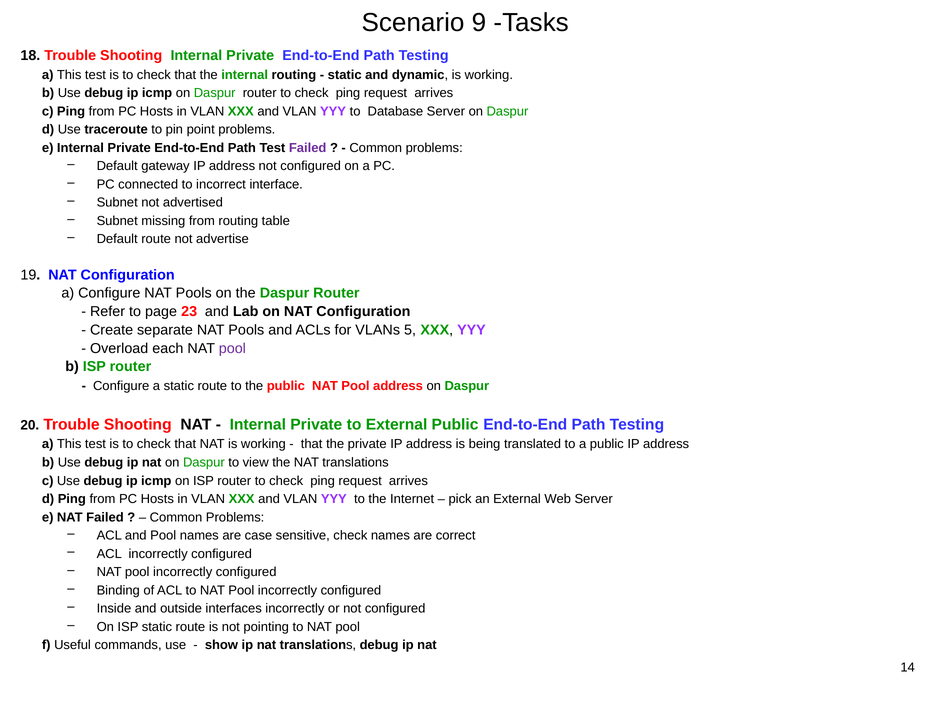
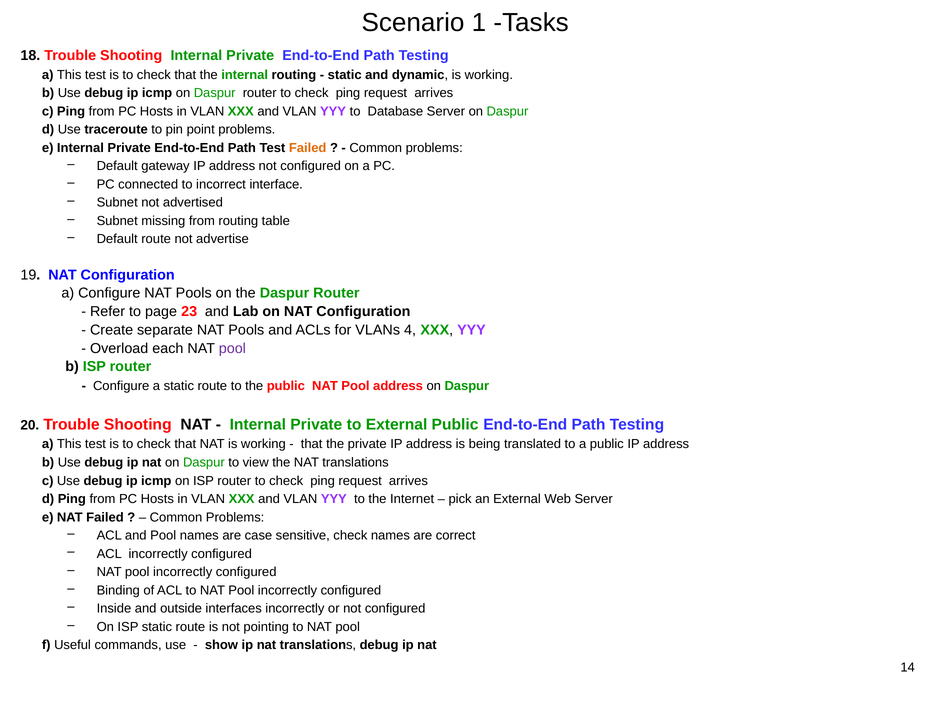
9: 9 -> 1
Failed at (308, 148) colour: purple -> orange
5: 5 -> 4
